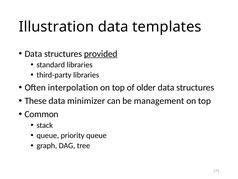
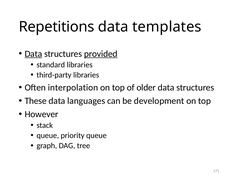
Illustration: Illustration -> Repetitions
Data at (33, 54) underline: none -> present
minimizer: minimizer -> languages
management: management -> development
Common: Common -> However
